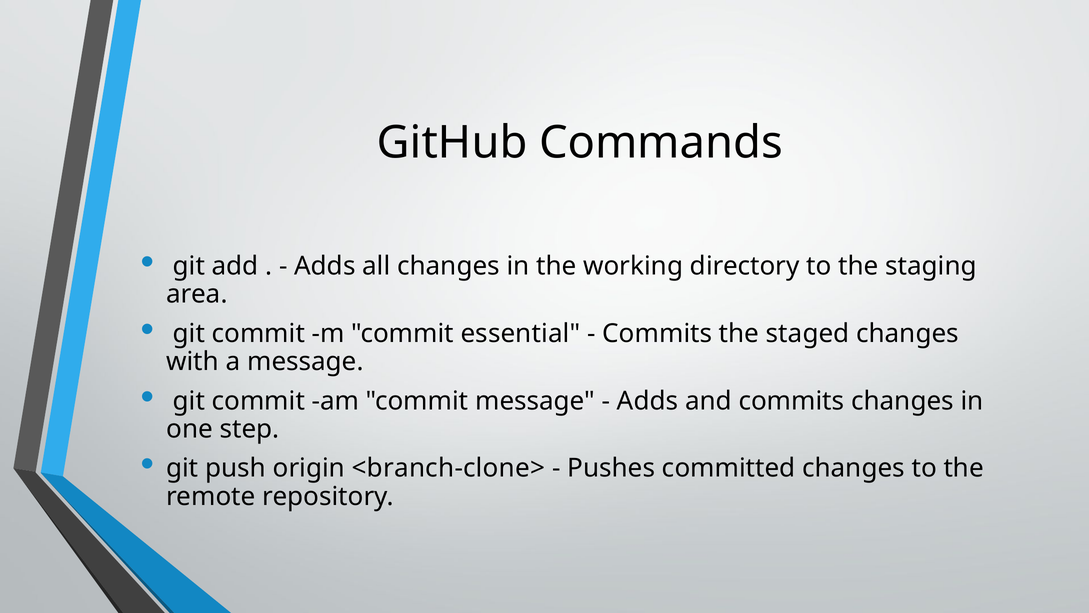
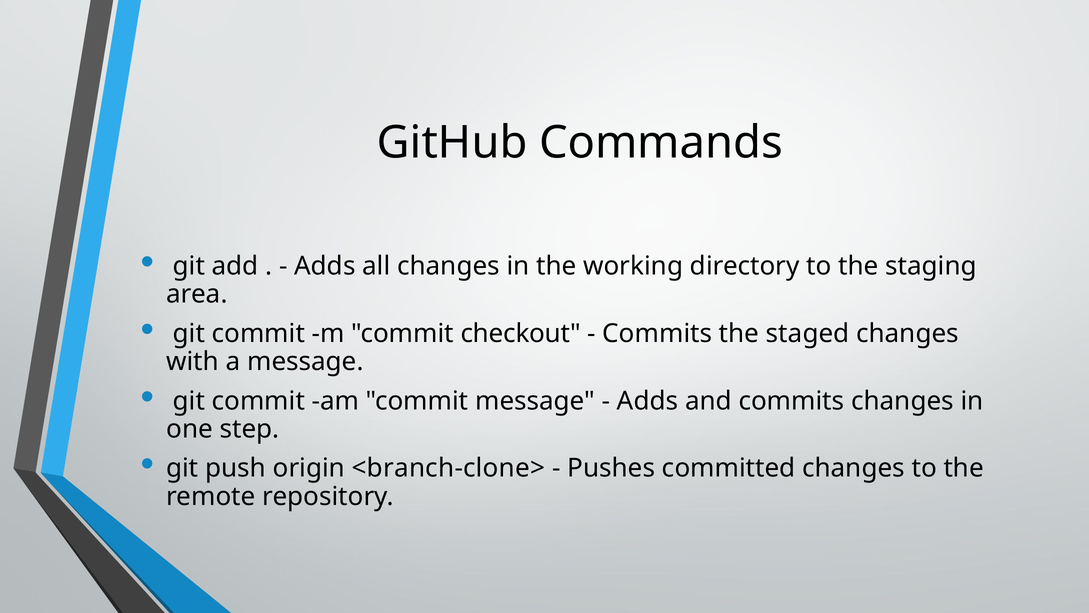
essential: essential -> checkout
